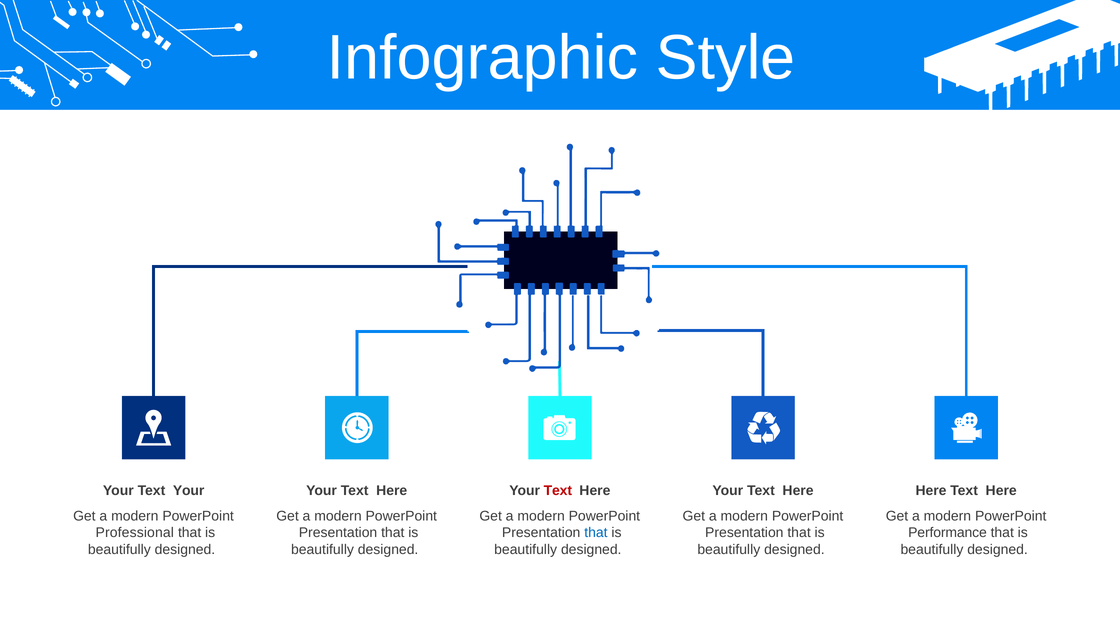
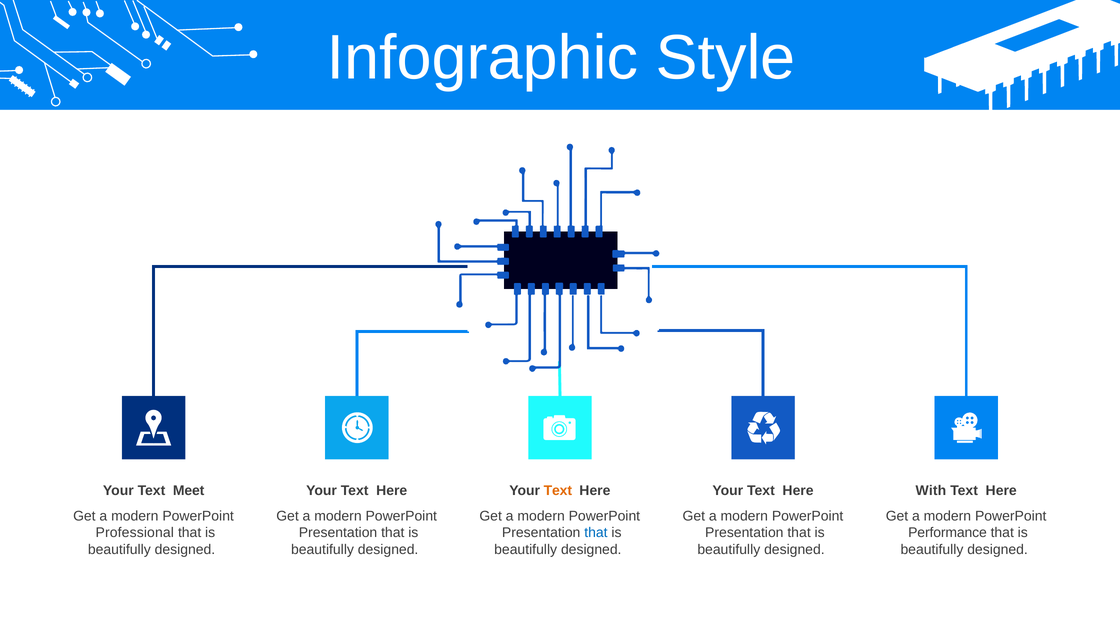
Text Your: Your -> Meet
Text at (558, 491) colour: red -> orange
Here at (931, 491): Here -> With
